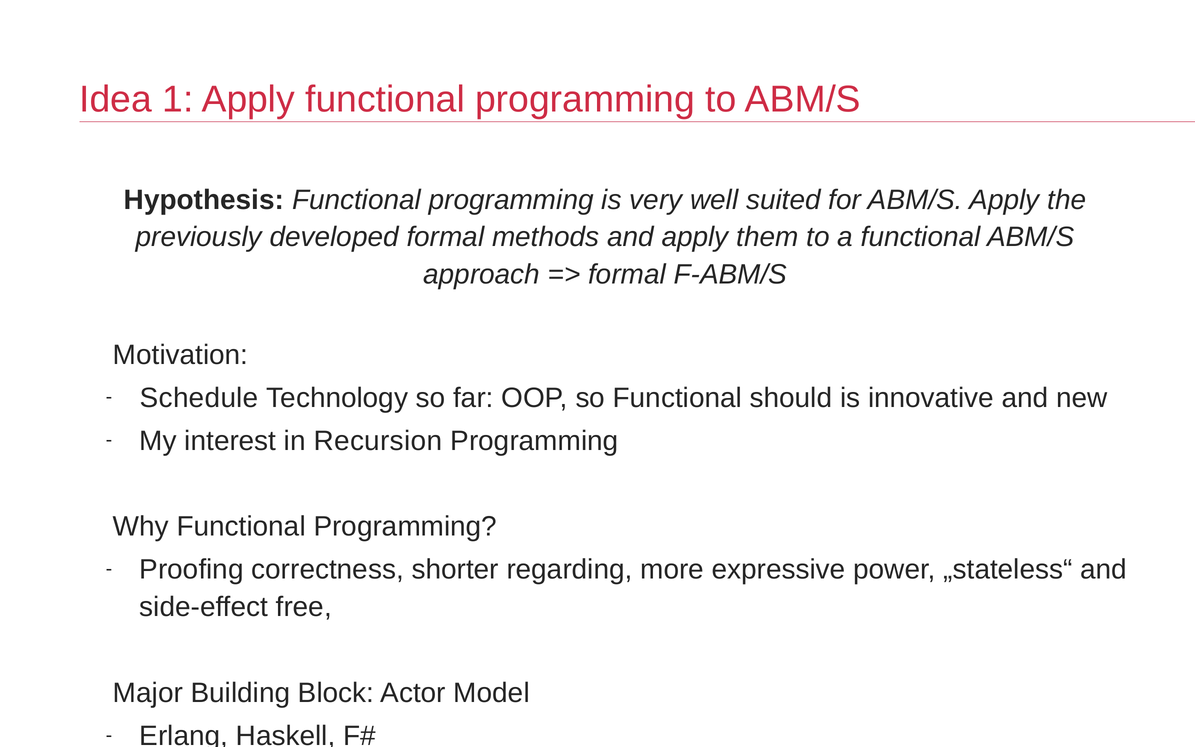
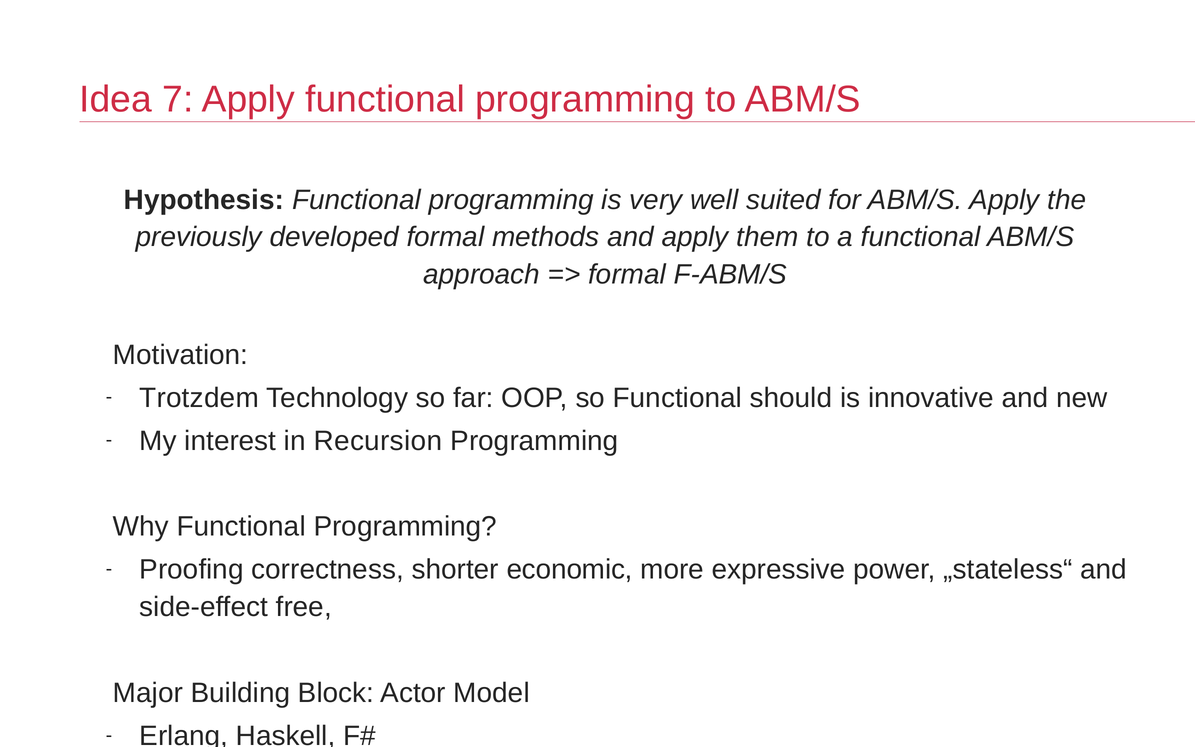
1: 1 -> 7
Schedule: Schedule -> Trotzdem
regarding: regarding -> economic
